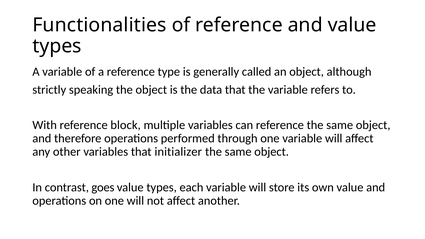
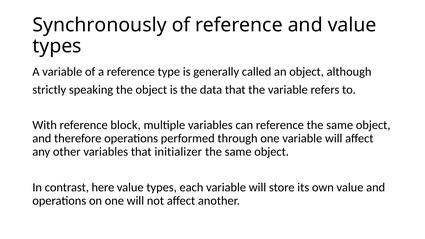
Functionalities: Functionalities -> Synchronously
goes: goes -> here
